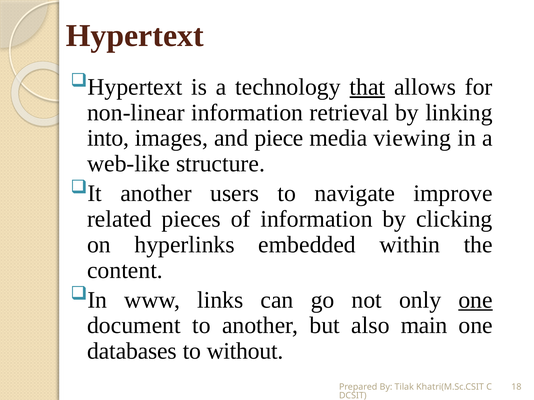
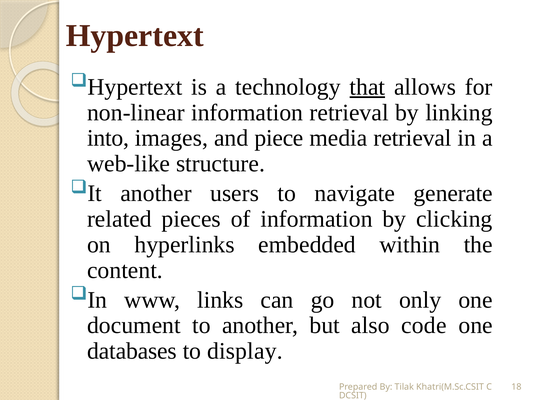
media viewing: viewing -> retrieval
improve: improve -> generate
one at (476, 300) underline: present -> none
main: main -> code
without: without -> display
